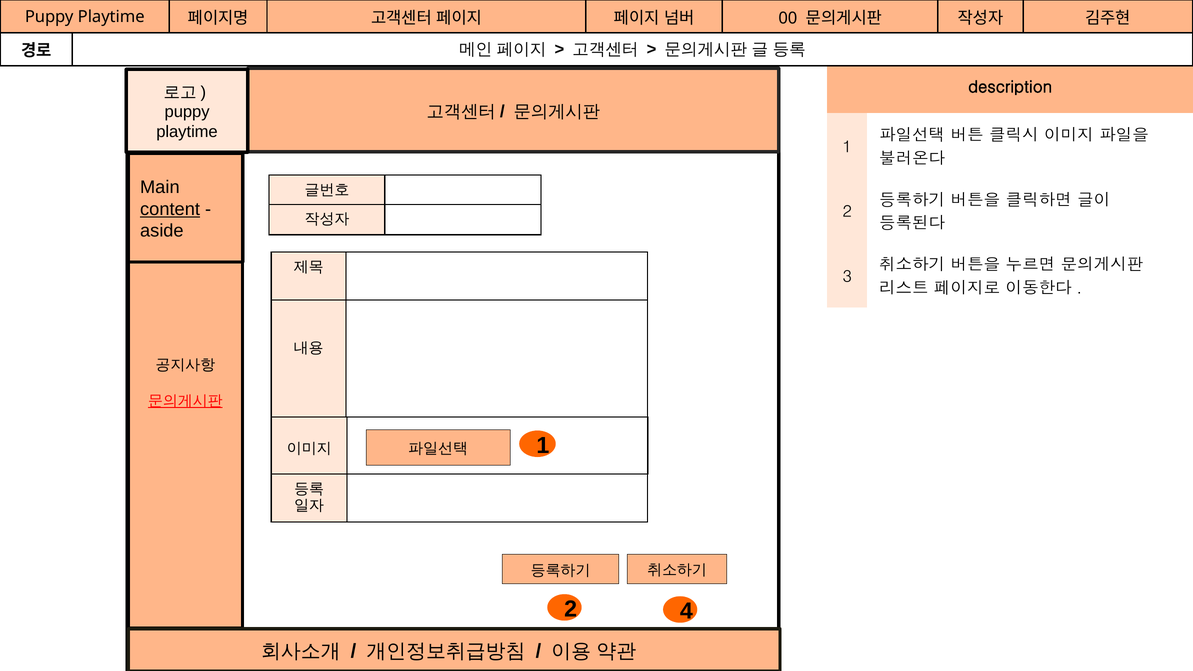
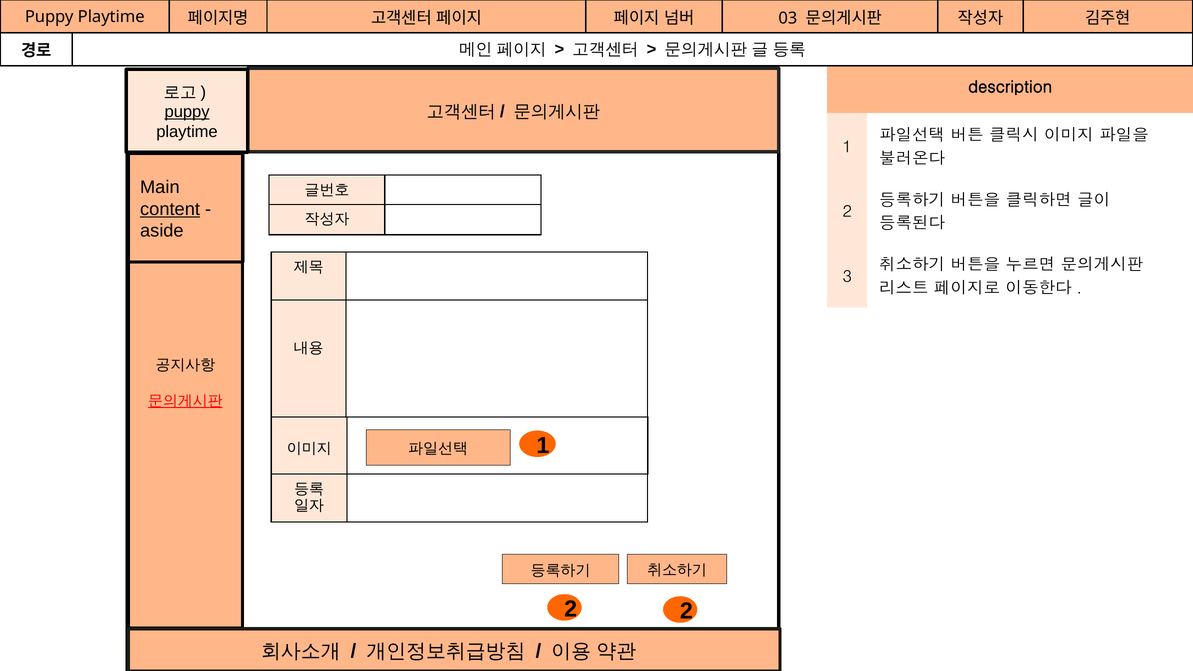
00: 00 -> 03
puppy at (187, 112) underline: none -> present
2 4: 4 -> 2
